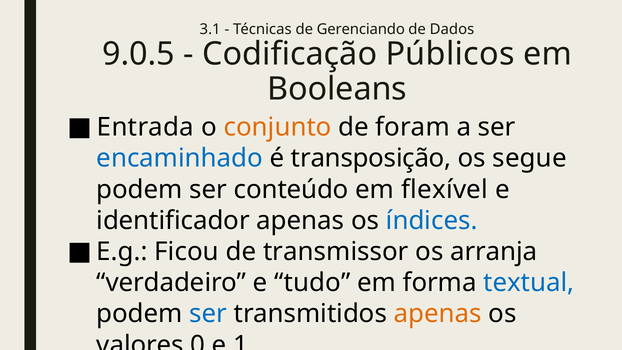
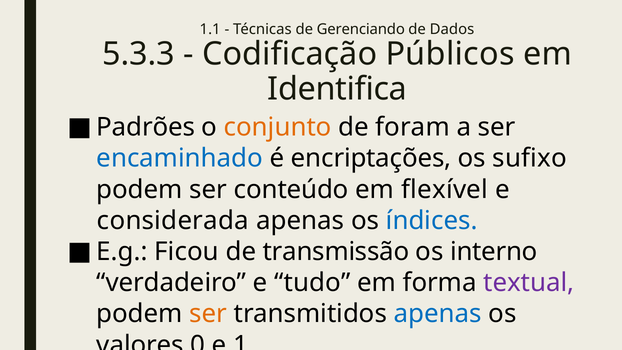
3.1: 3.1 -> 1.1
9.0.5: 9.0.5 -> 5.3.3
Booleans: Booleans -> Identifica
Entrada: Entrada -> Padrões
transposição: transposição -> encriptações
segue: segue -> sufixo
identificador: identificador -> considerada
transmissor: transmissor -> transmissão
arranja: arranja -> interno
textual colour: blue -> purple
ser at (208, 314) colour: blue -> orange
apenas at (438, 314) colour: orange -> blue
